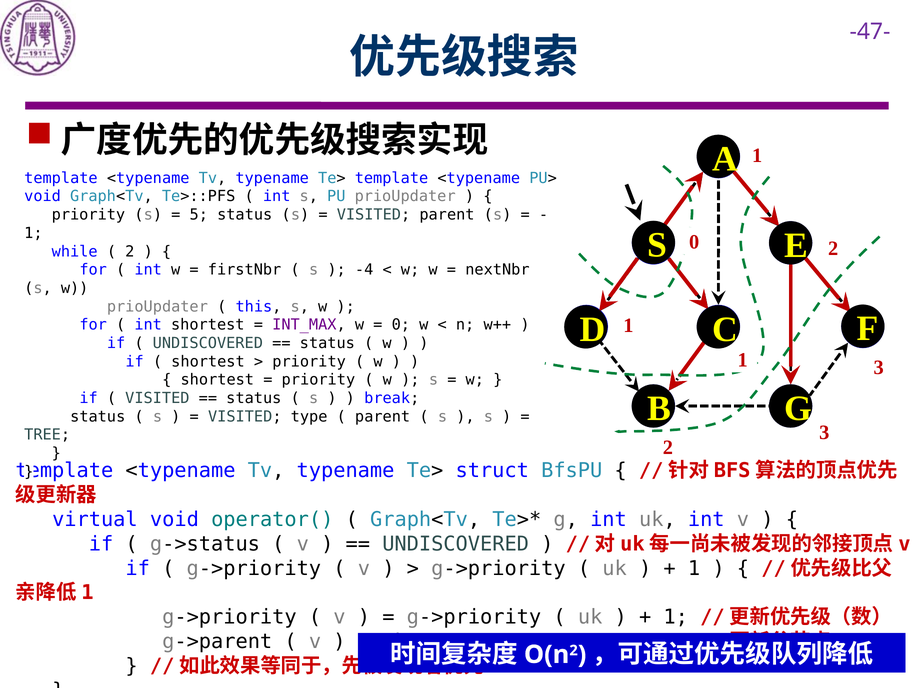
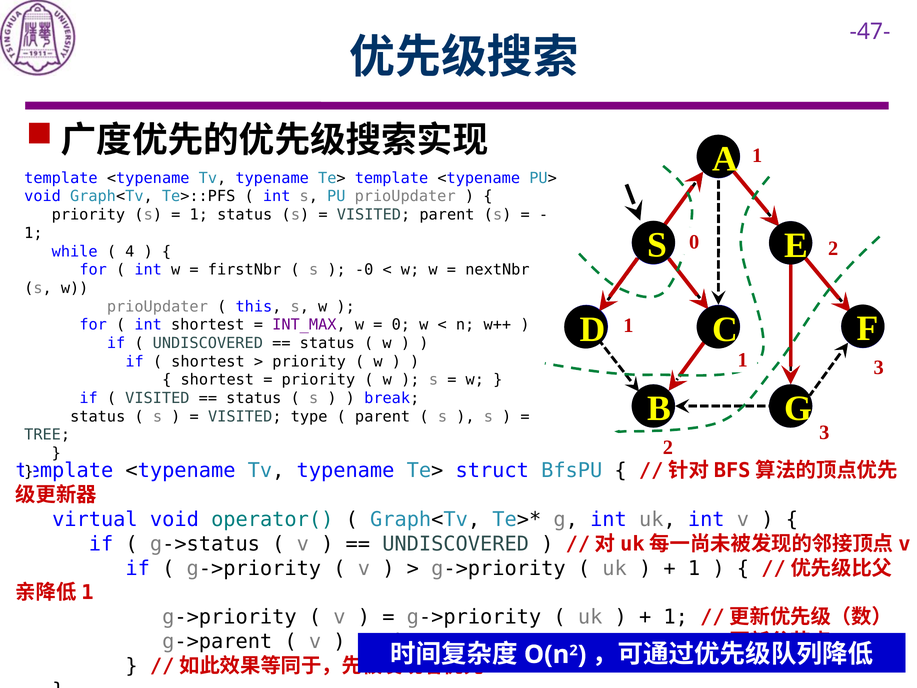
5 at (199, 215): 5 -> 1
2 at (130, 251): 2 -> 4
-4: -4 -> -0
